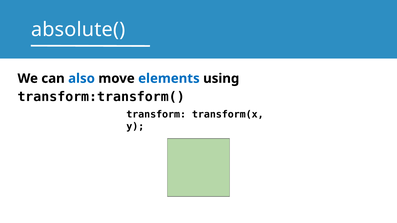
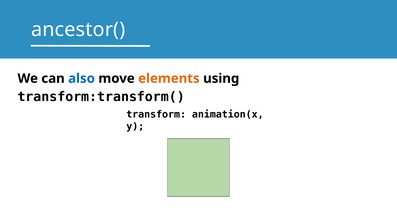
absolute(: absolute( -> ancestor(
elements colour: blue -> orange
transform(x: transform(x -> animation(x
